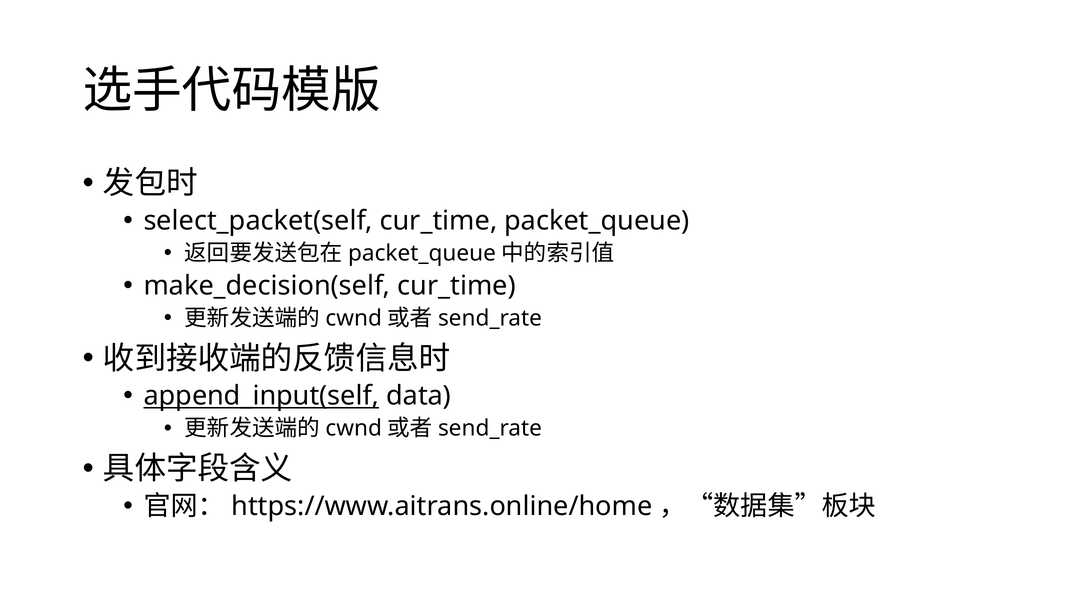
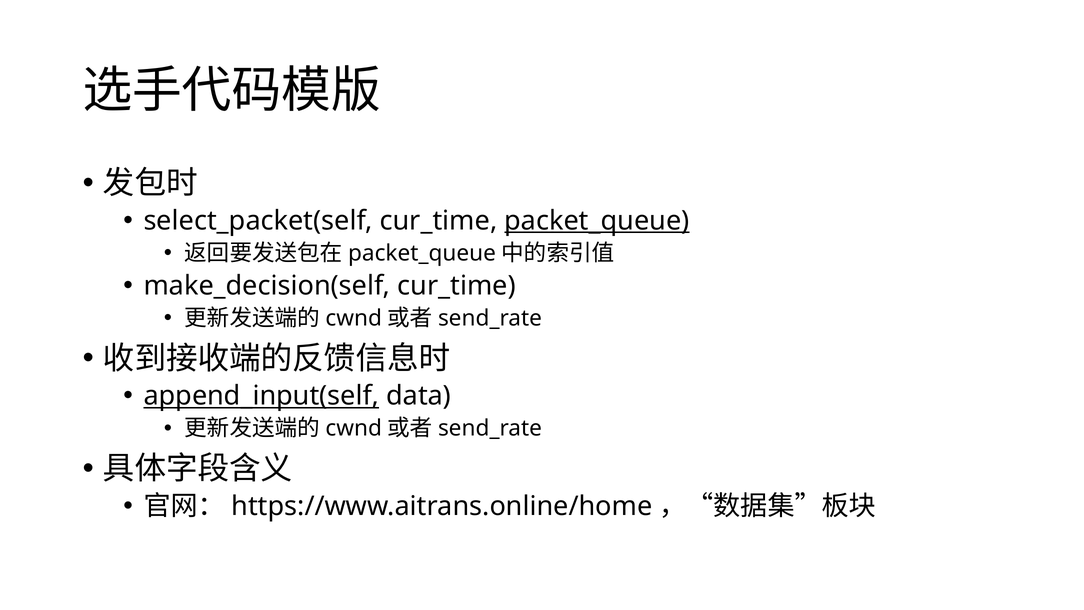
packet_queue at (597, 221) underline: none -> present
